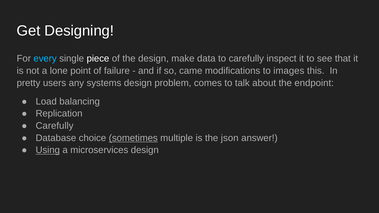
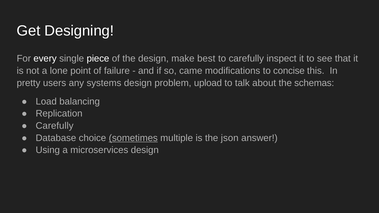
every colour: light blue -> white
data: data -> best
images: images -> concise
comes: comes -> upload
endpoint: endpoint -> schemas
Using underline: present -> none
